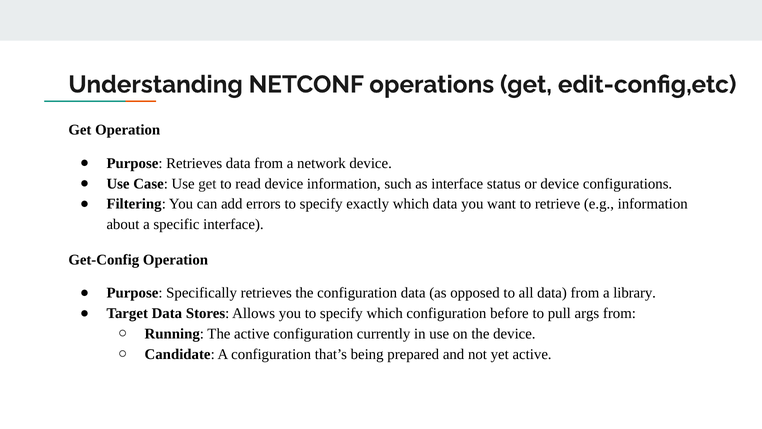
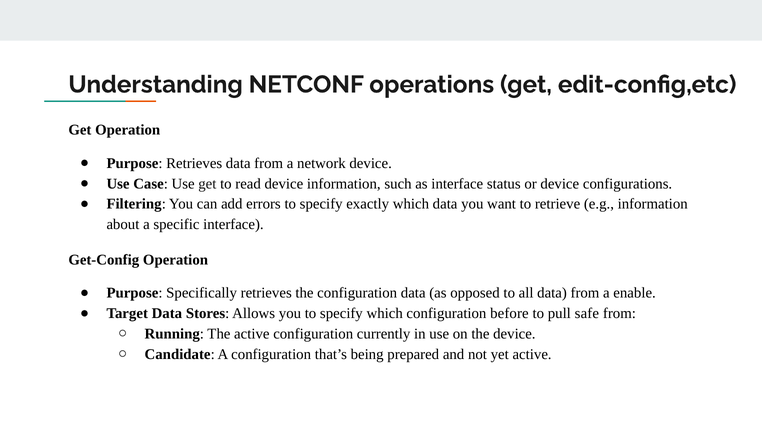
library: library -> enable
args: args -> safe
